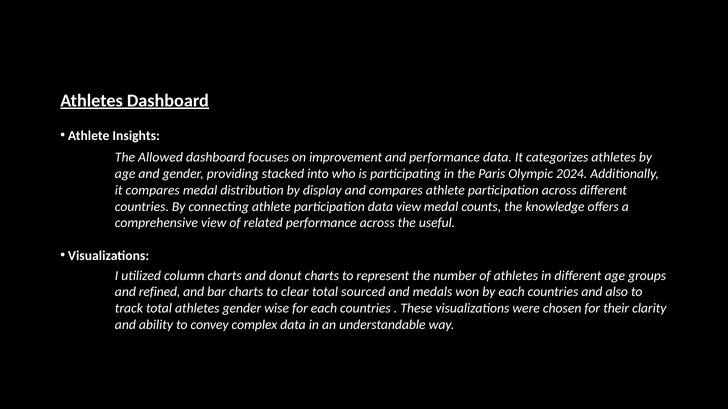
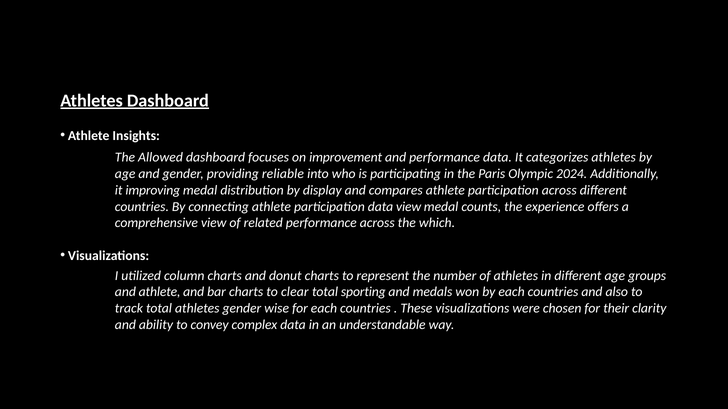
stacked: stacked -> reliable
it compares: compares -> improving
knowledge: knowledge -> experience
useful: useful -> which
and refined: refined -> athlete
sourced: sourced -> sporting
